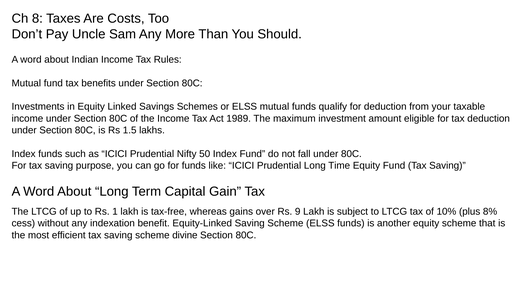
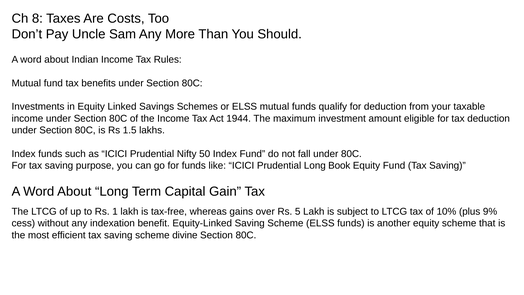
1989: 1989 -> 1944
Time: Time -> Book
9: 9 -> 5
8%: 8% -> 9%
